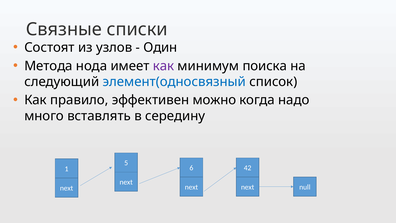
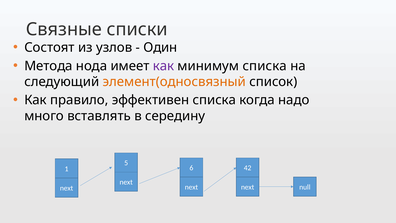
минимум поиска: поиска -> списка
элемент(односвязный colour: blue -> orange
эффективен можно: можно -> списка
